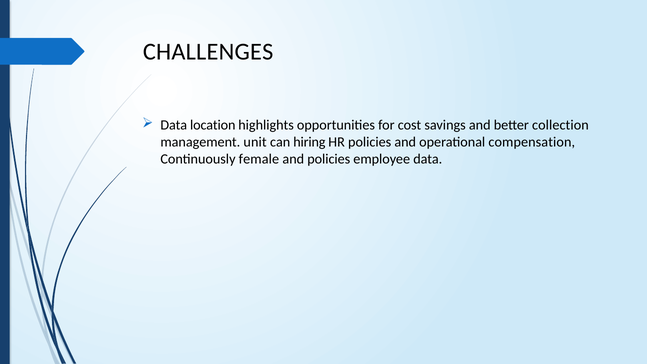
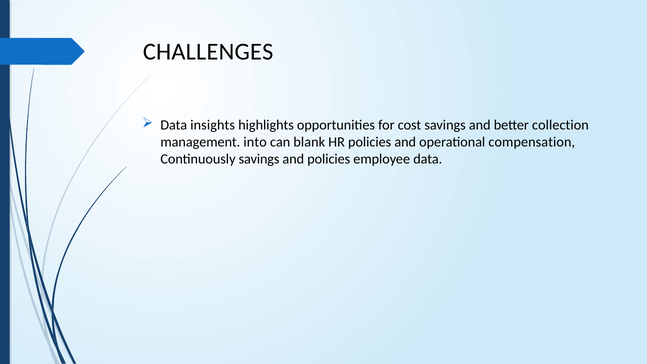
location: location -> insights
unit: unit -> into
hiring: hiring -> blank
Continuously female: female -> savings
